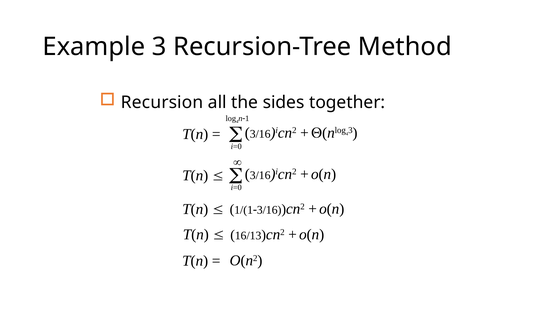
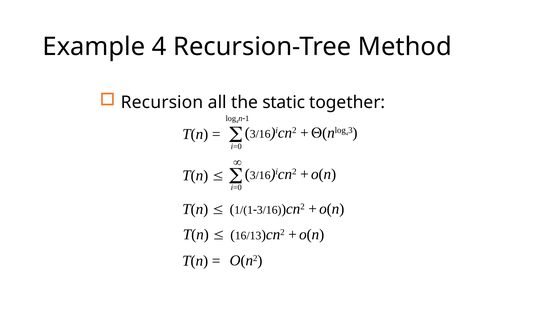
Example 3: 3 -> 4
sides: sides -> static
